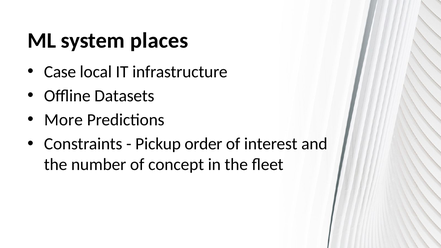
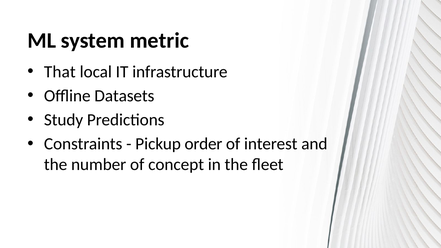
places: places -> metric
Case: Case -> That
More: More -> Study
